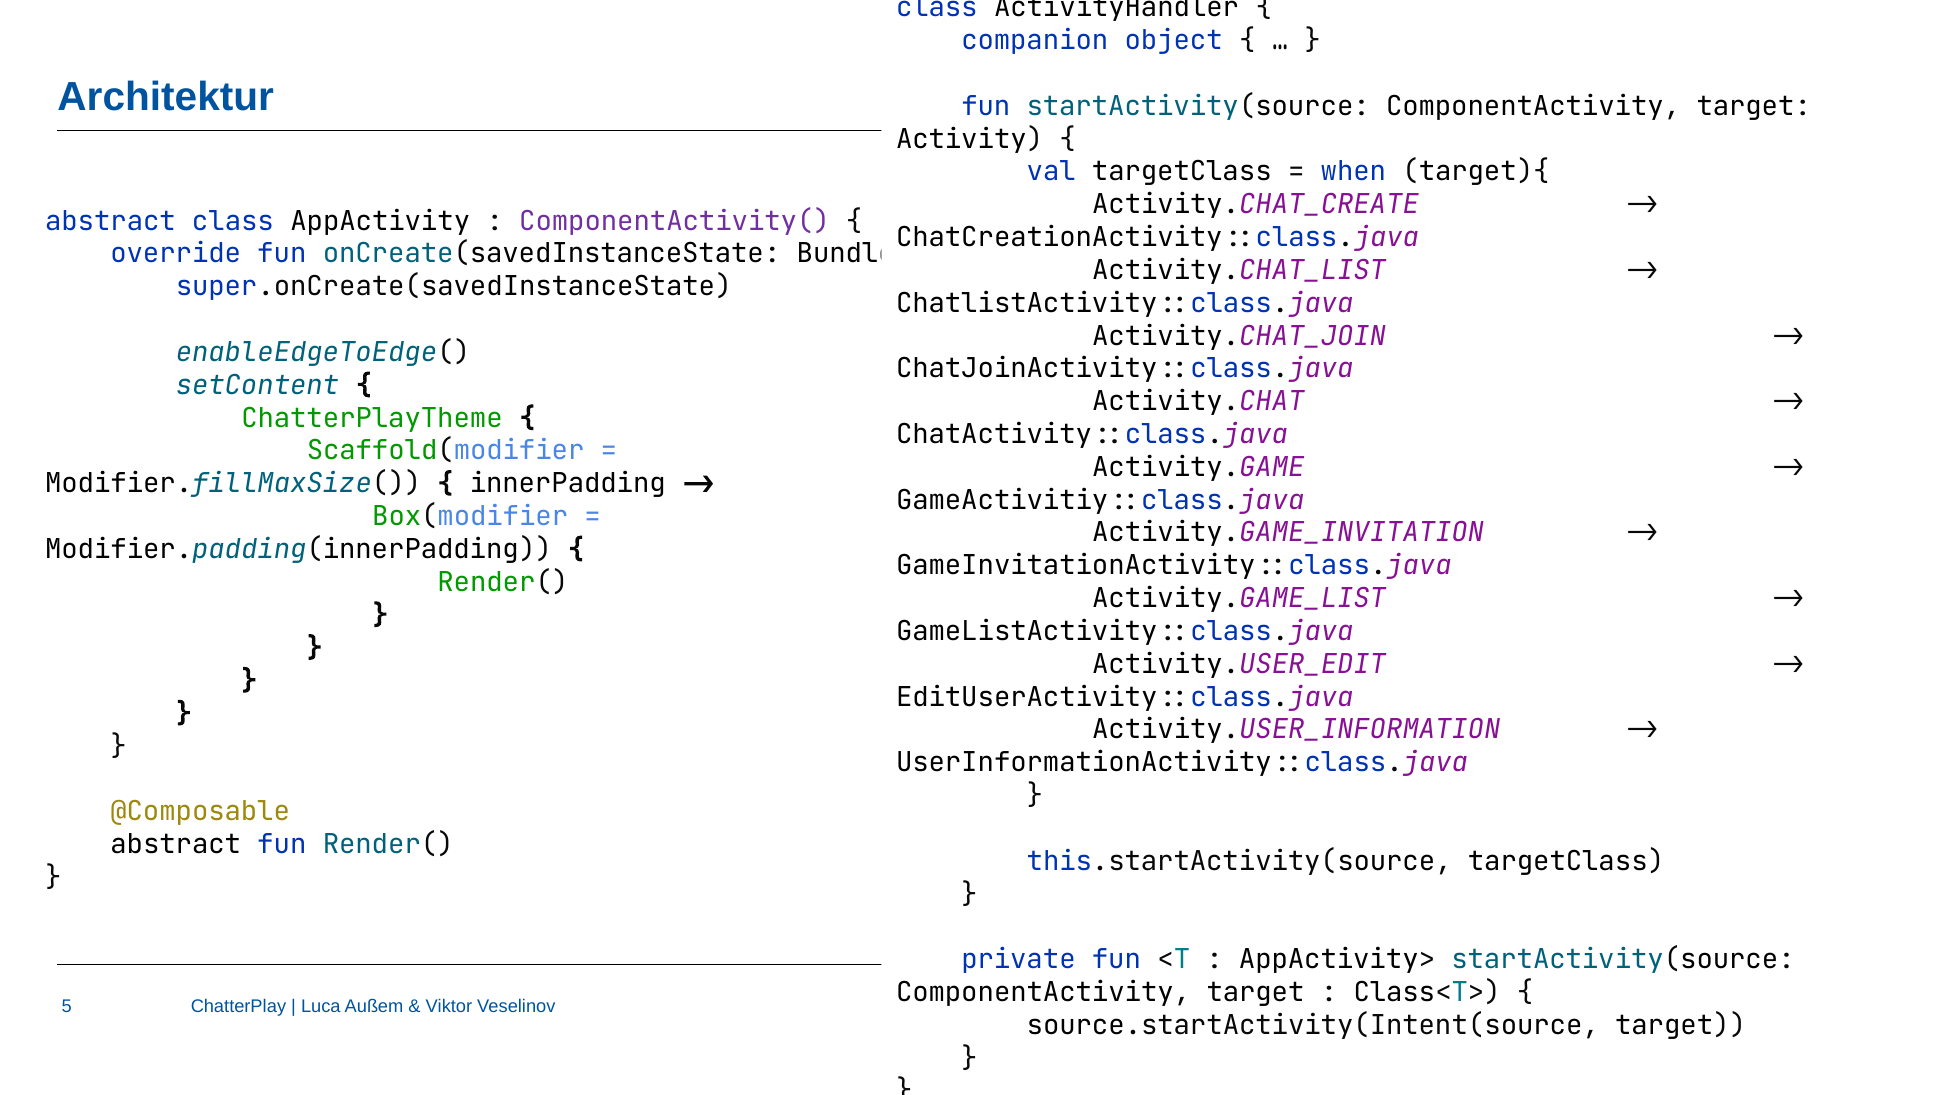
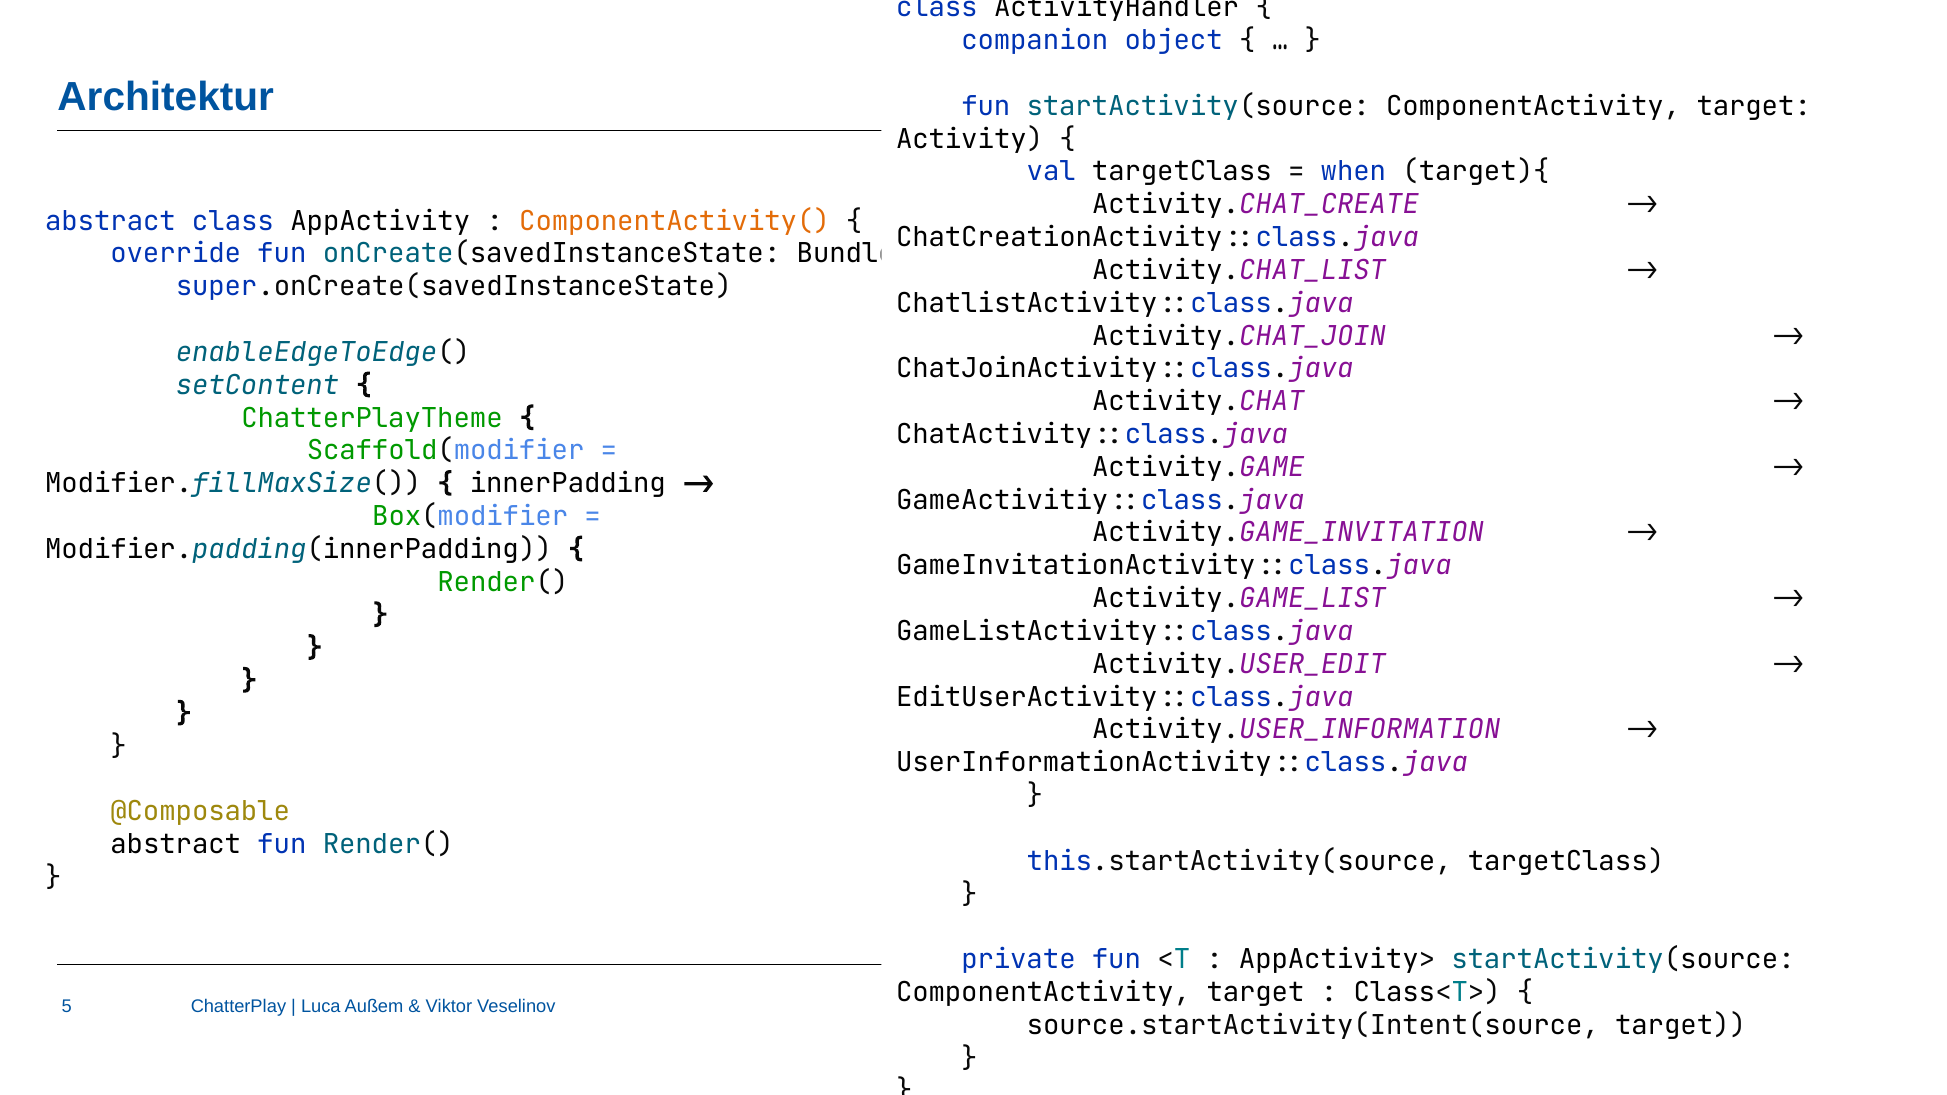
ComponentActivity( colour: purple -> orange
